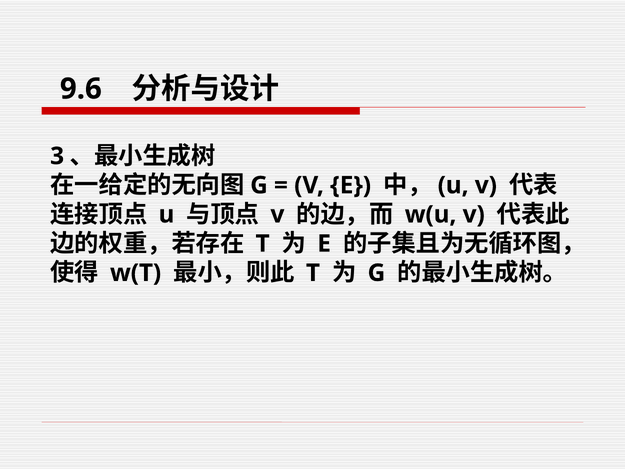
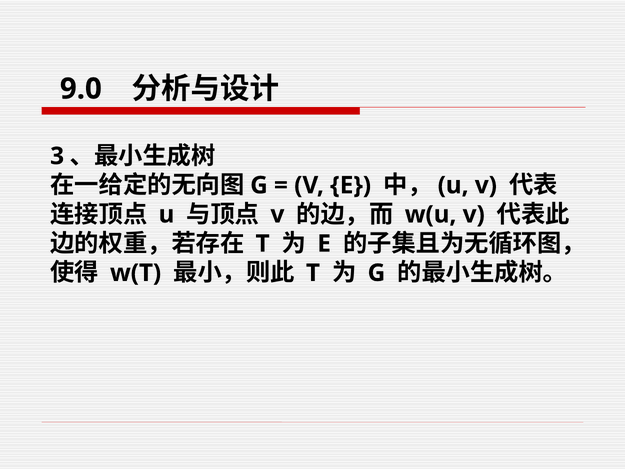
9.6: 9.6 -> 9.0
